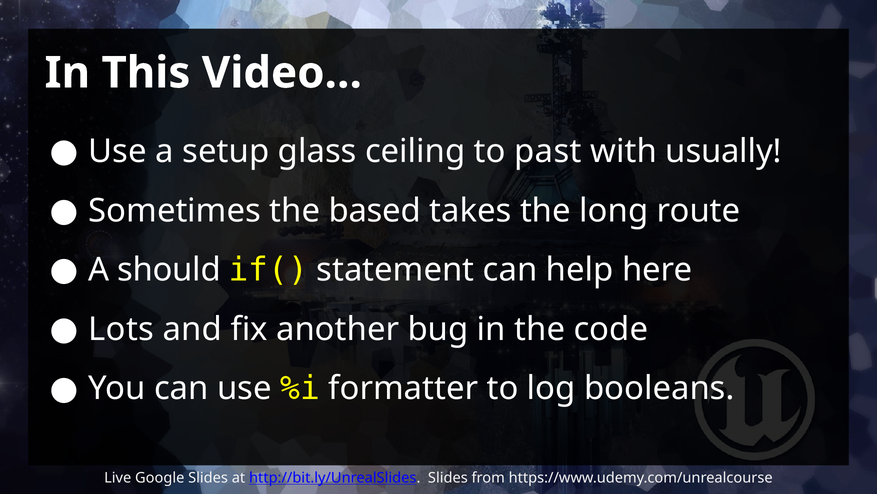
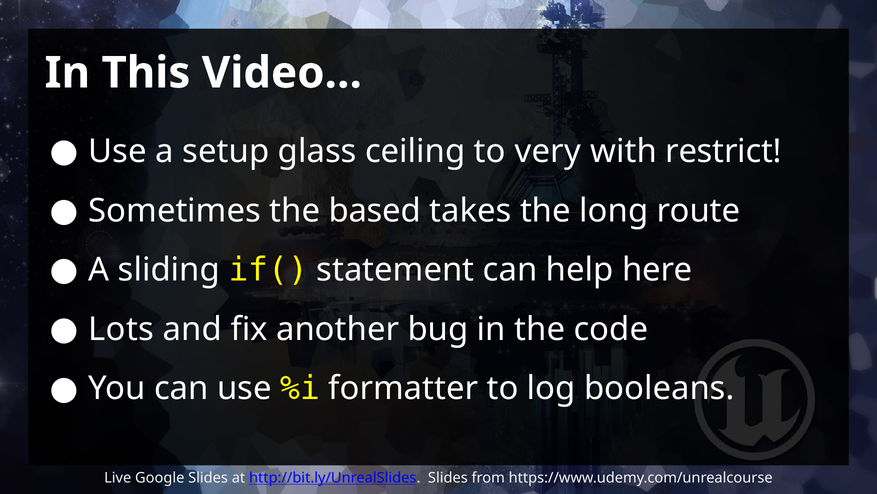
past: past -> very
usually: usually -> restrict
should: should -> sliding
